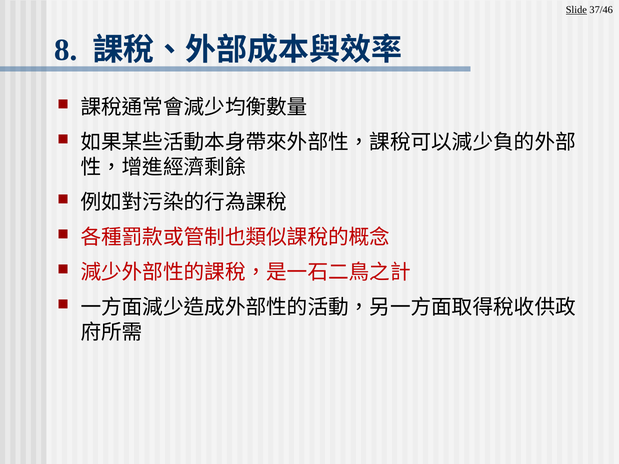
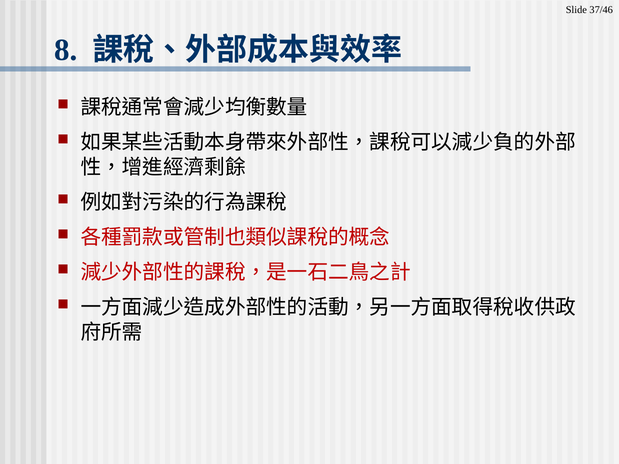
Slide underline: present -> none
